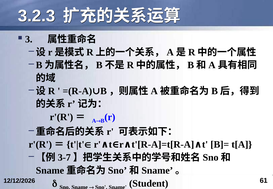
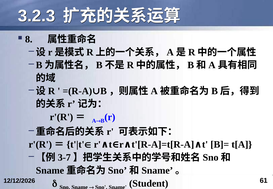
3: 3 -> 8
